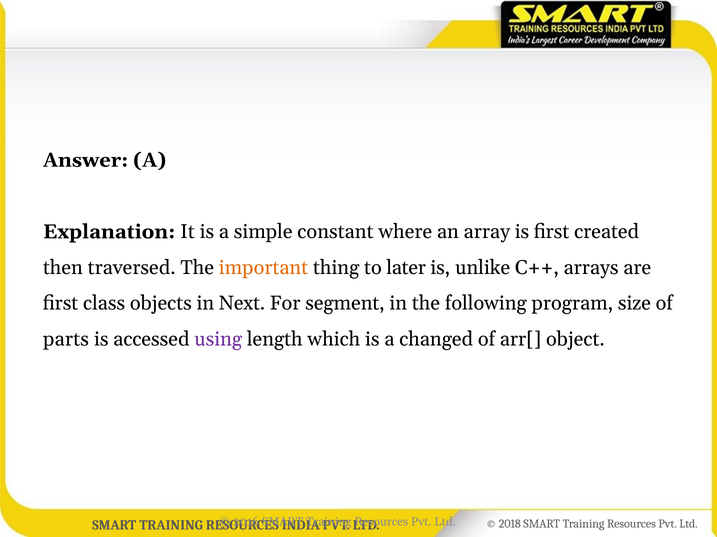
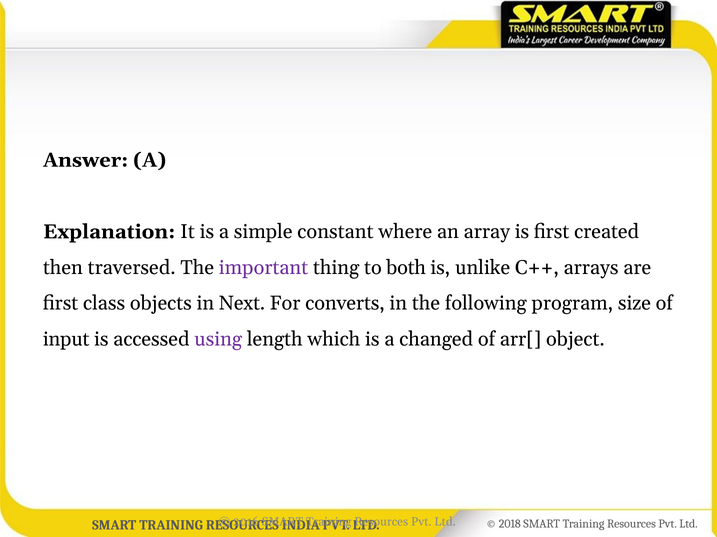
important colour: orange -> purple
later: later -> both
segment: segment -> converts
parts: parts -> input
